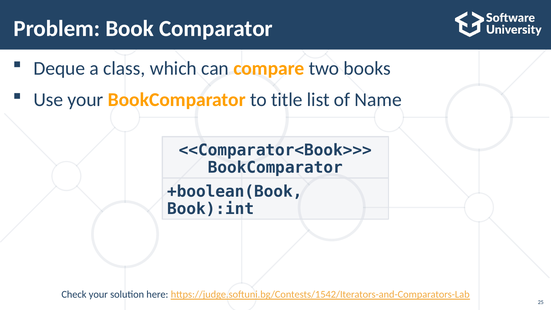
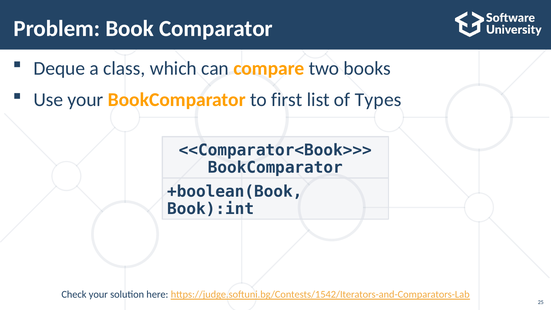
title: title -> first
Name: Name -> Types
